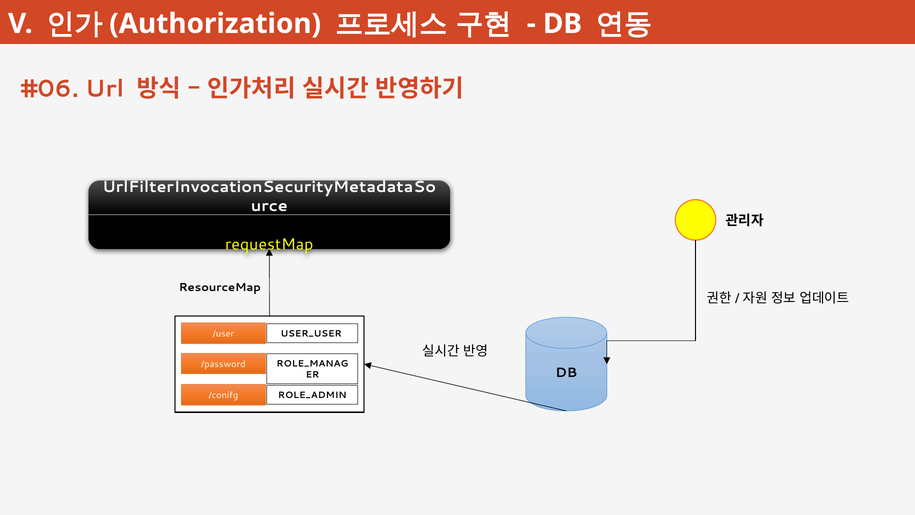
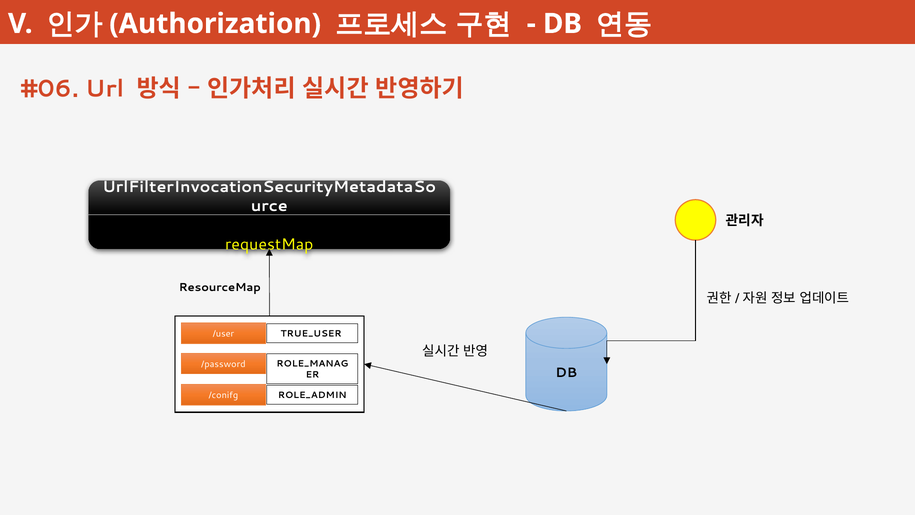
USER_USER: USER_USER -> TRUE_USER
